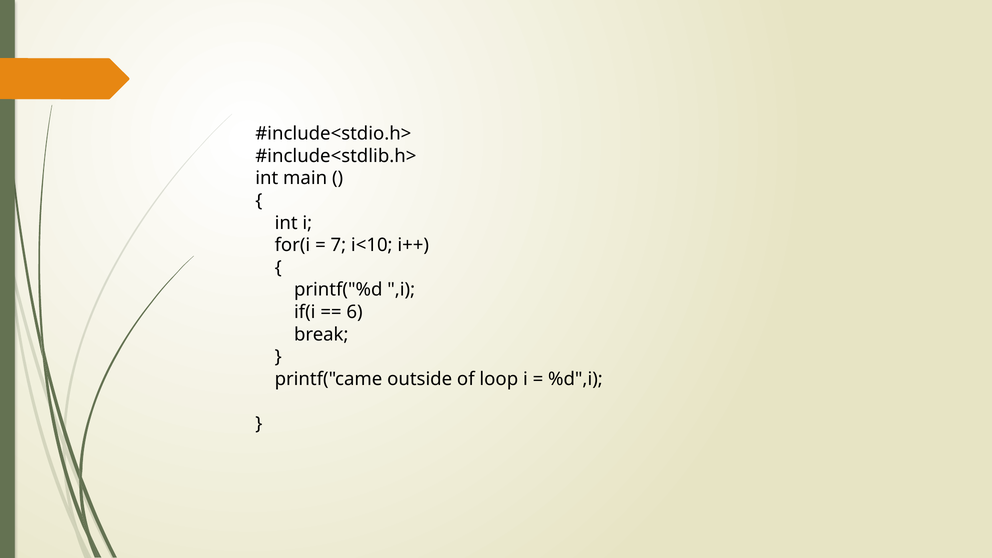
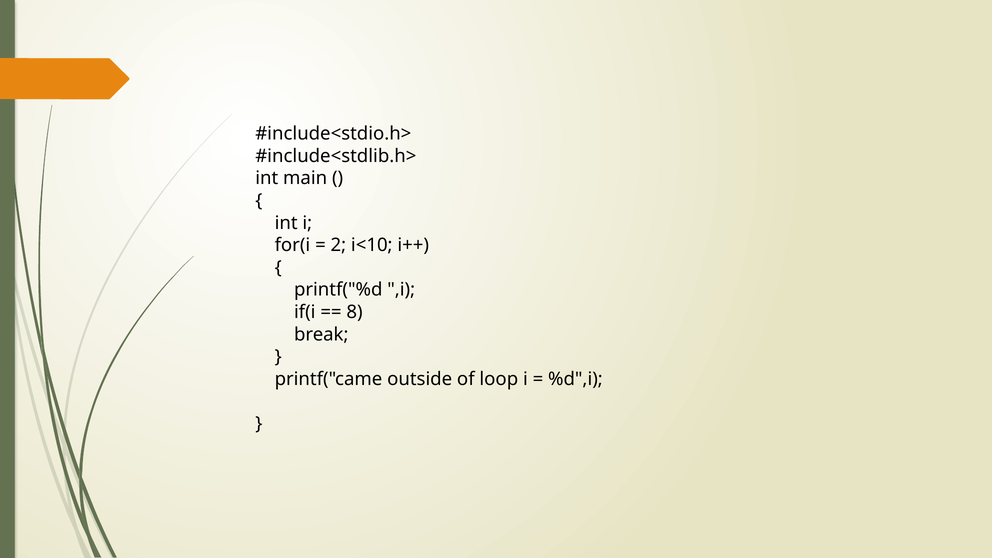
7: 7 -> 2
6: 6 -> 8
